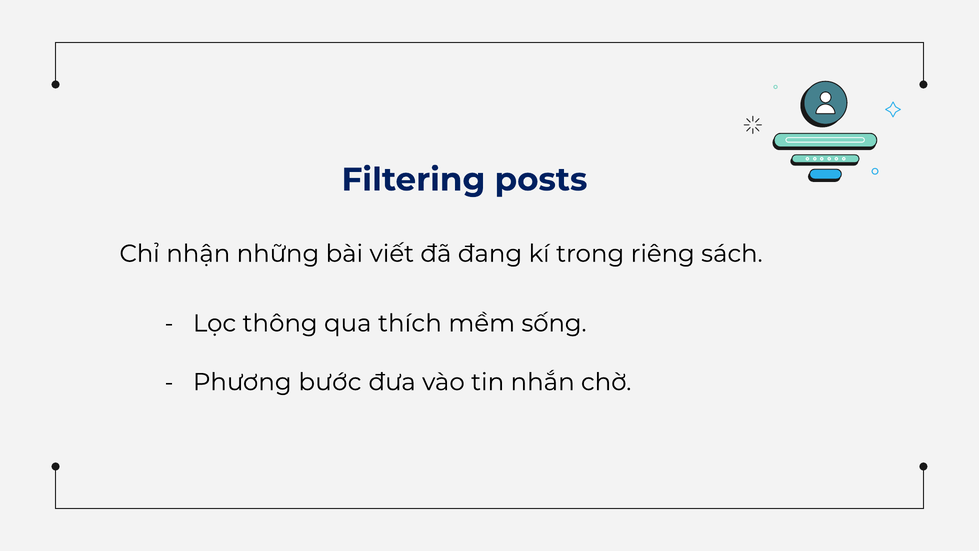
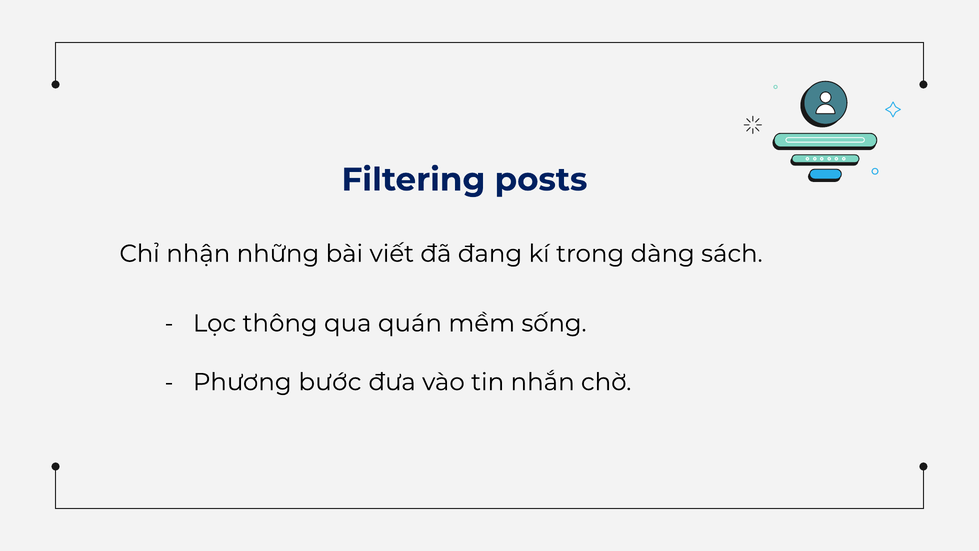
riêng: riêng -> dàng
thích: thích -> quán
